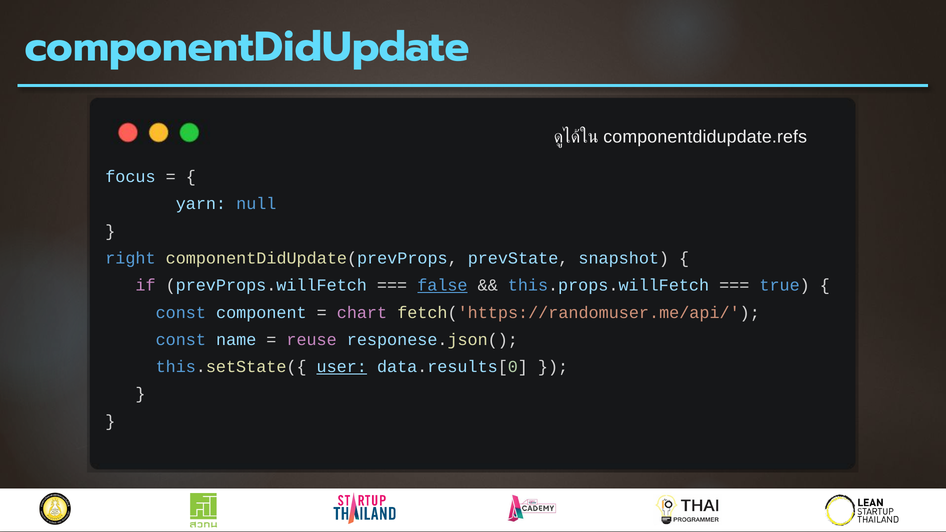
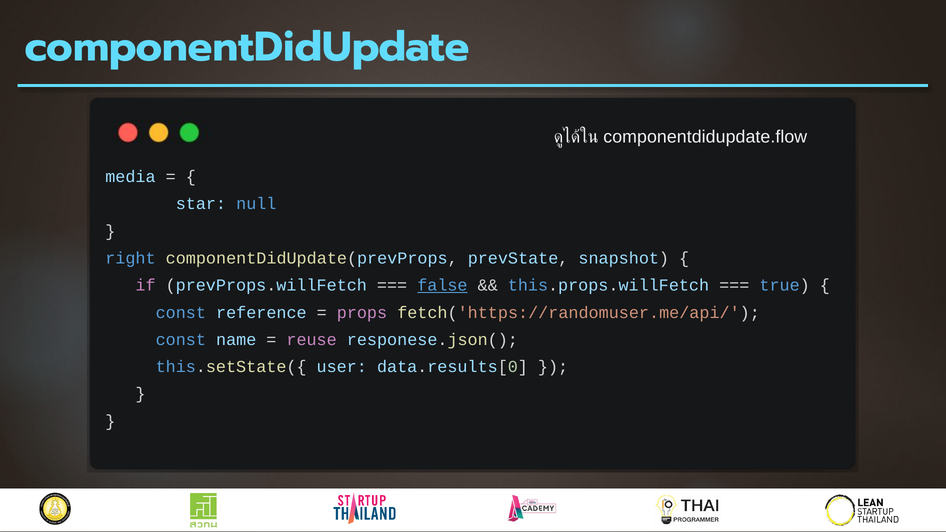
componentdidupdate.refs: componentdidupdate.refs -> componentdidupdate.flow
focus: focus -> media
yarn: yarn -> star
component: component -> reference
chart: chart -> props
user underline: present -> none
